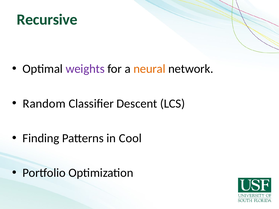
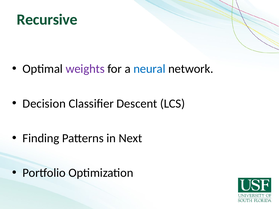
neural colour: orange -> blue
Random: Random -> Decision
Cool: Cool -> Next
